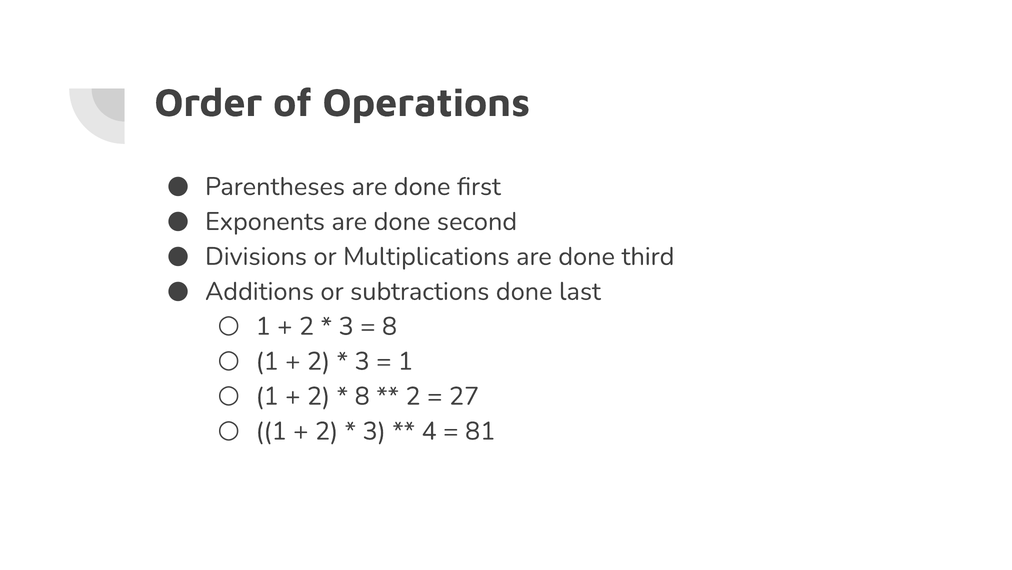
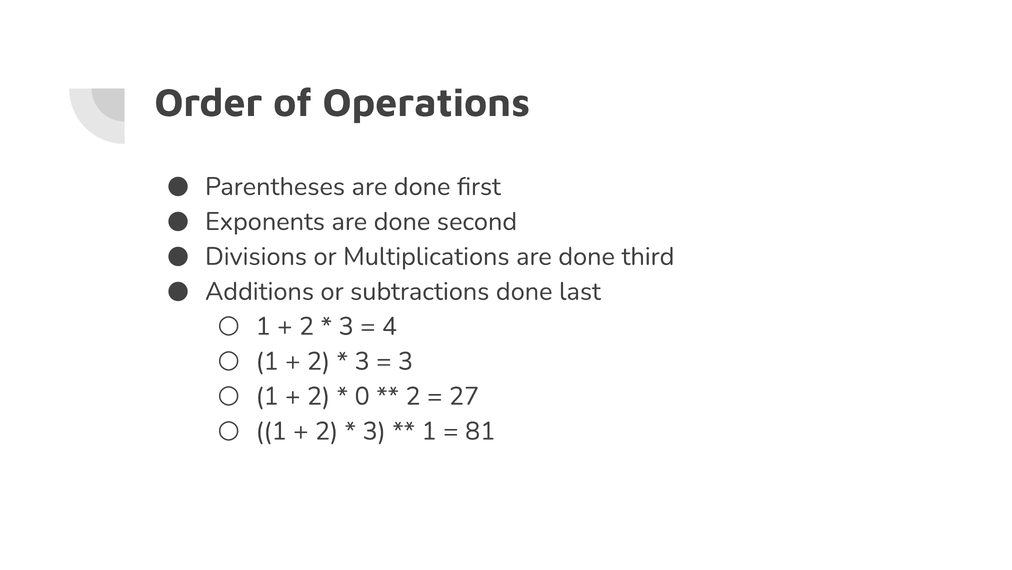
8 at (389, 326): 8 -> 4
1 at (405, 361): 1 -> 3
8 at (362, 396): 8 -> 0
4 at (429, 431): 4 -> 1
